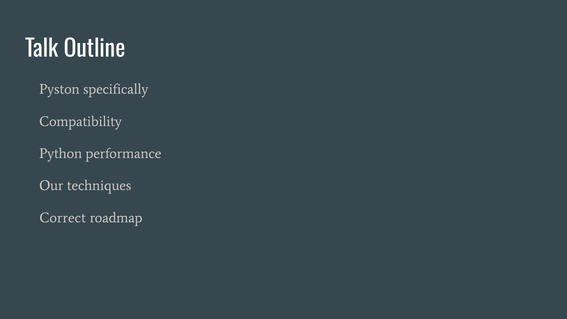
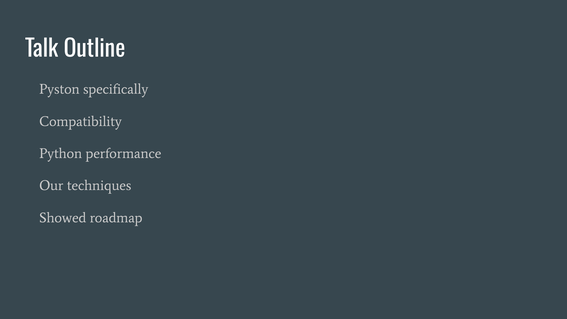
Correct: Correct -> Showed
